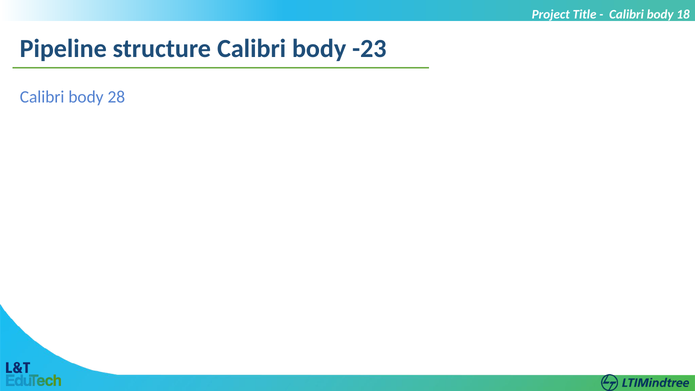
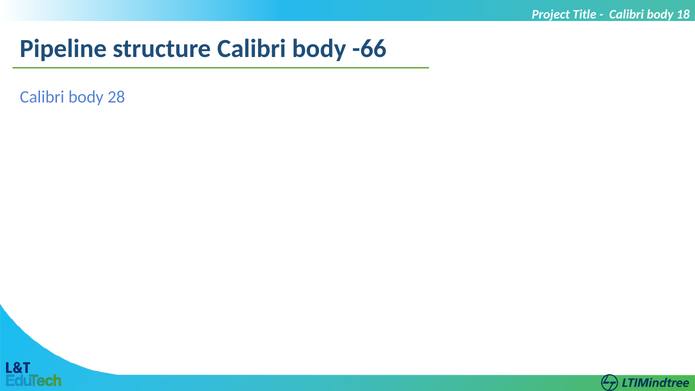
-23: -23 -> -66
